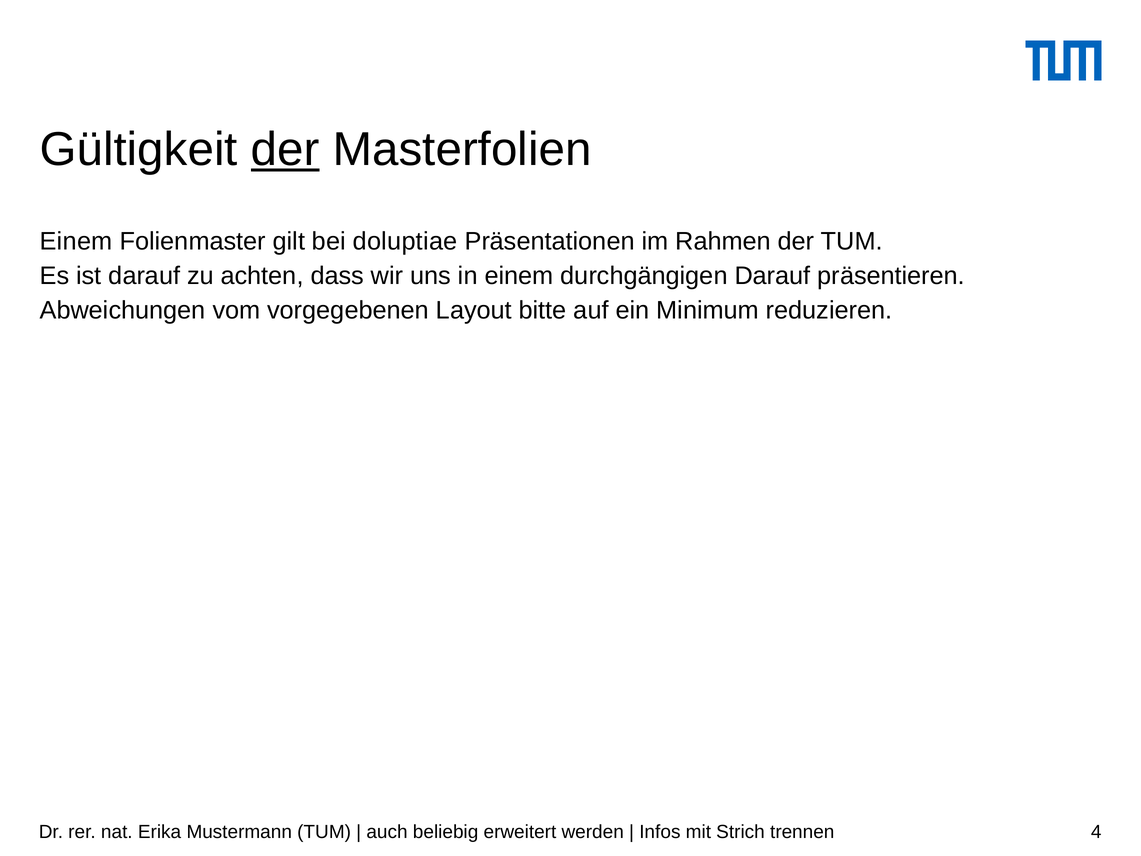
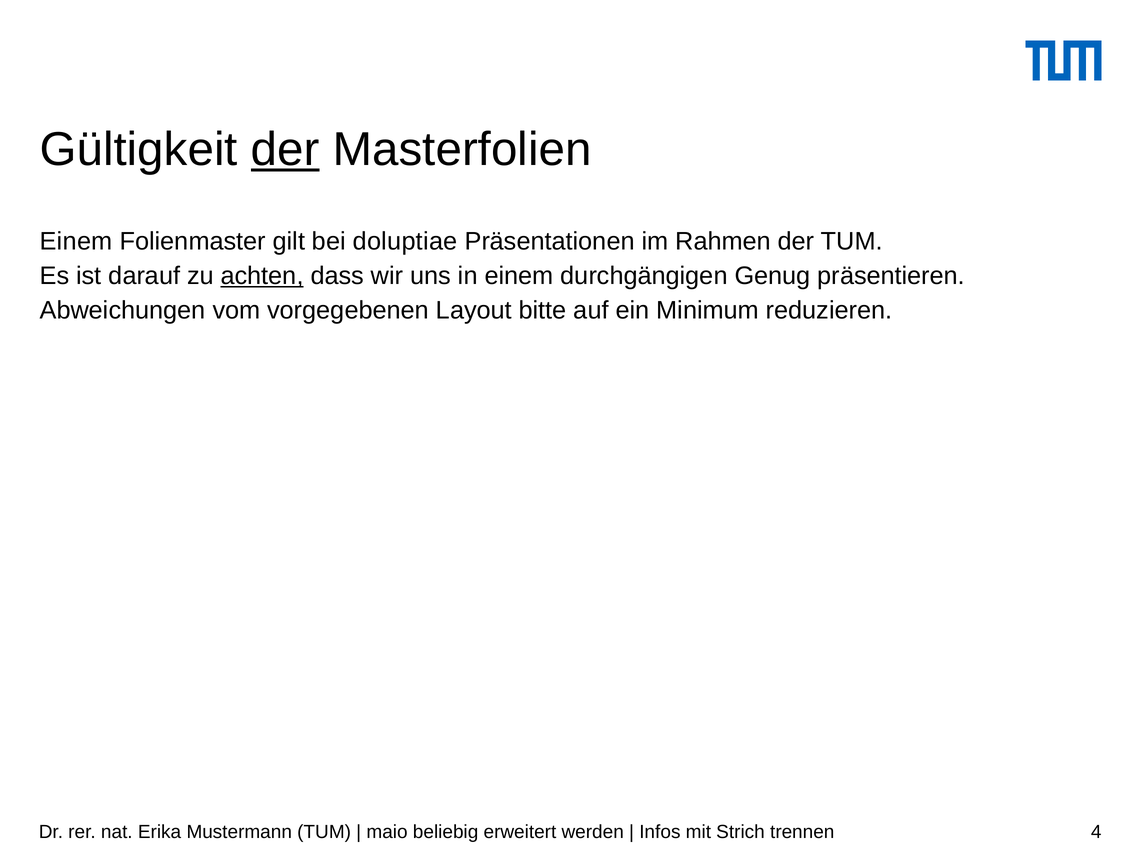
achten underline: none -> present
durchgängigen Darauf: Darauf -> Genug
auch: auch -> maio
